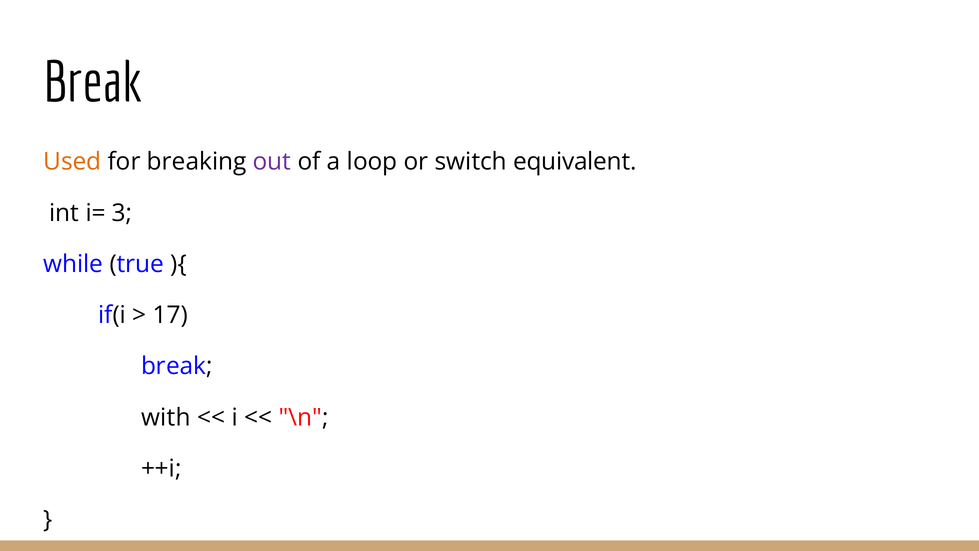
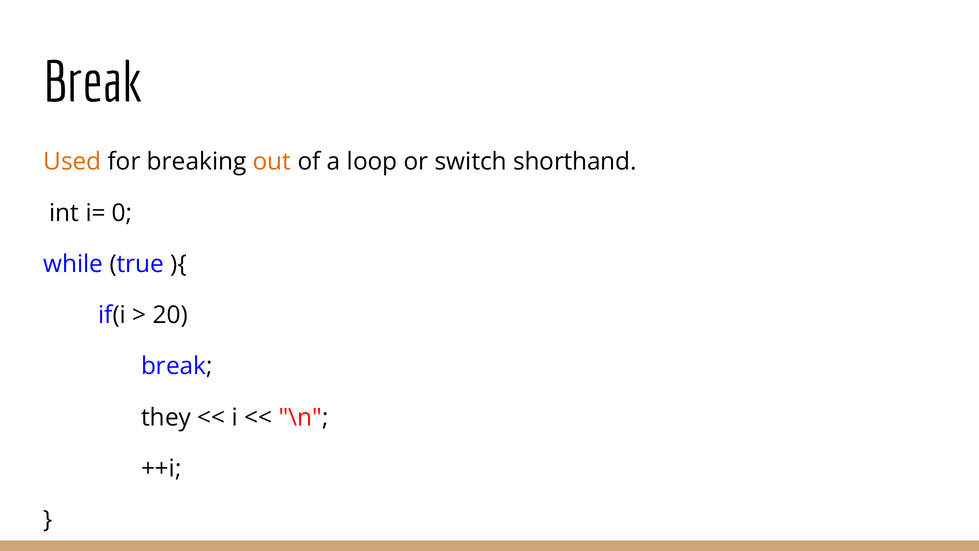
out colour: purple -> orange
equivalent: equivalent -> shorthand
3: 3 -> 0
17: 17 -> 20
with: with -> they
